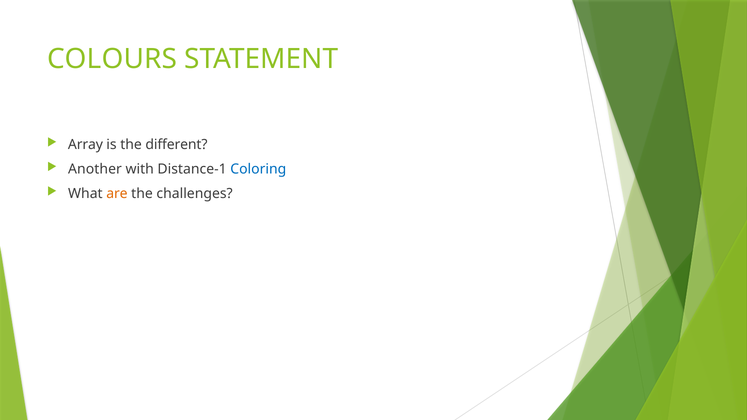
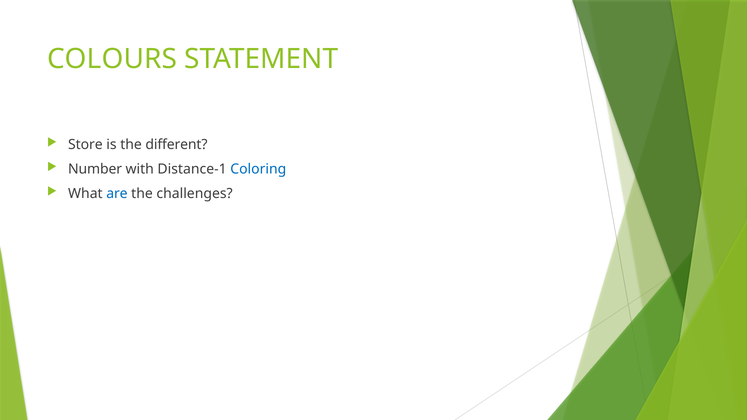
Array: Array -> Store
Another: Another -> Number
are colour: orange -> blue
